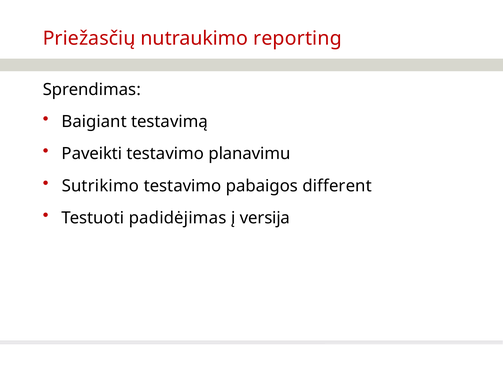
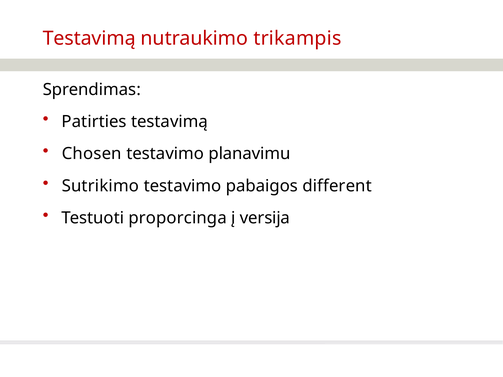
Priežasčių at (89, 38): Priežasčių -> Testavimą
reporting: reporting -> trikampis
Baigiant: Baigiant -> Patirties
Paveikti: Paveikti -> Chosen
padidėjimas: padidėjimas -> proporcinga
